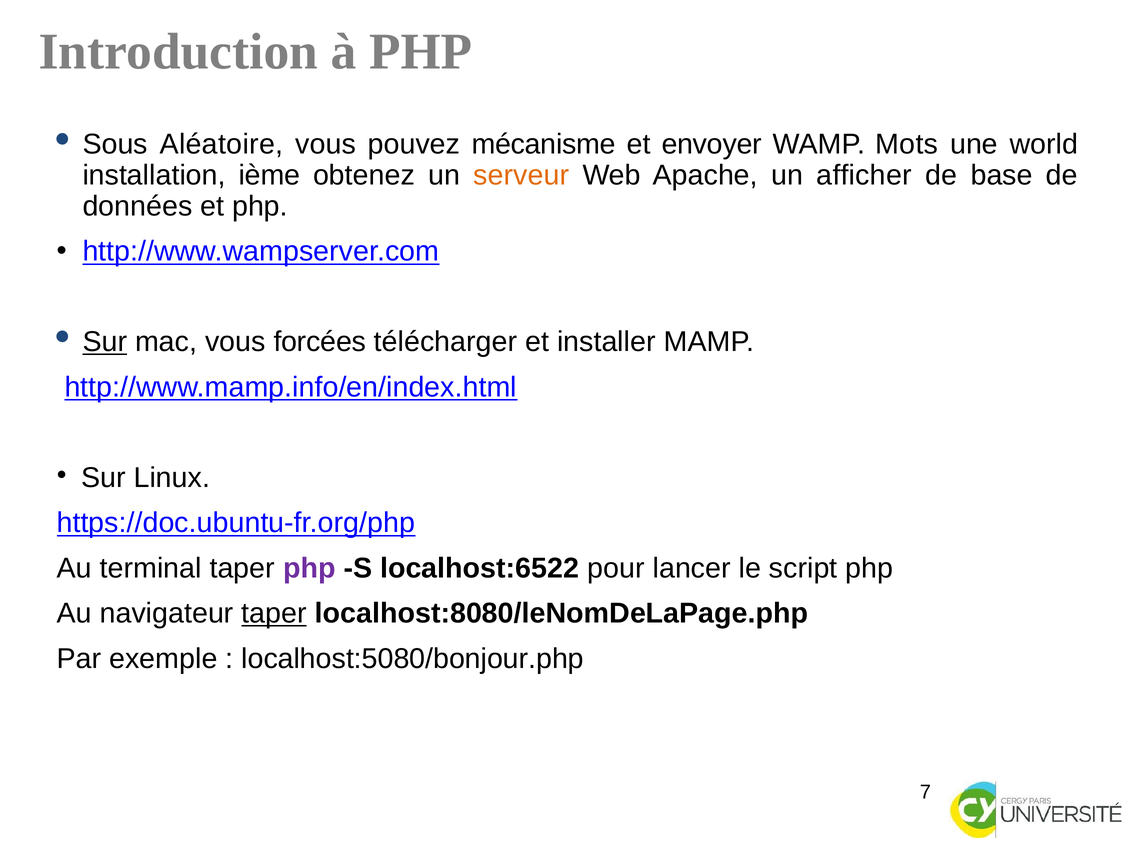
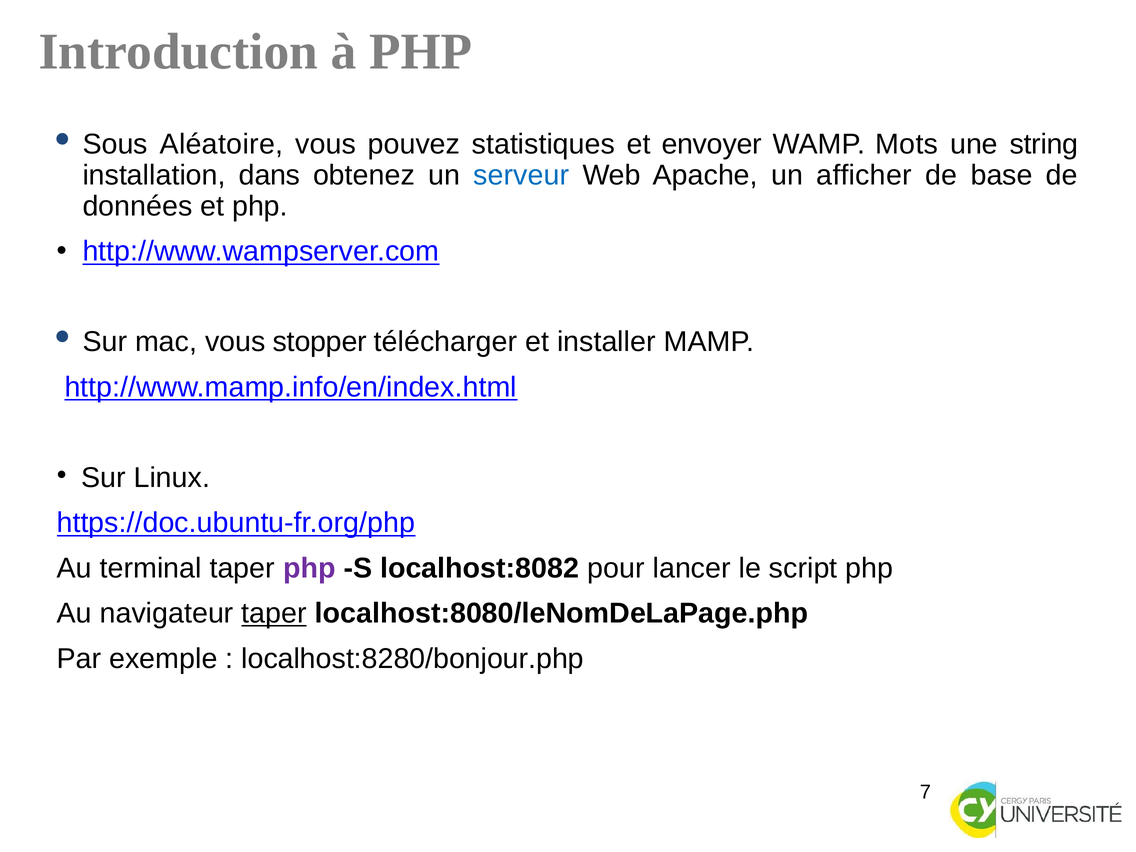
mécanisme: mécanisme -> statistiques
world: world -> string
ième: ième -> dans
serveur colour: orange -> blue
Sur at (105, 342) underline: present -> none
forcées: forcées -> stopper
localhost:6522: localhost:6522 -> localhost:8082
localhost:5080/bonjour.php: localhost:5080/bonjour.php -> localhost:8280/bonjour.php
